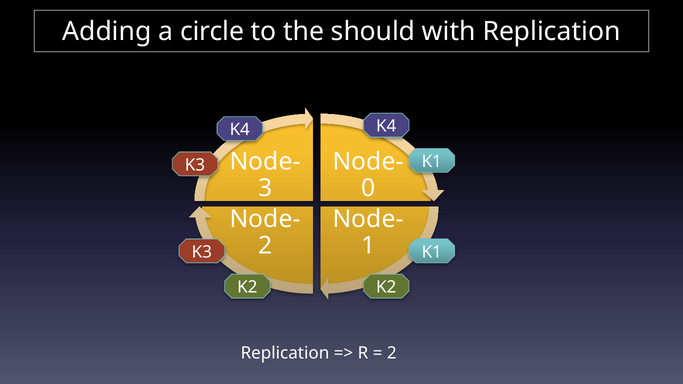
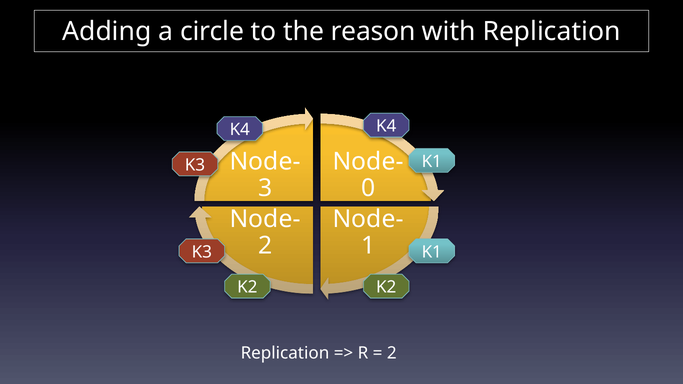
should: should -> reason
